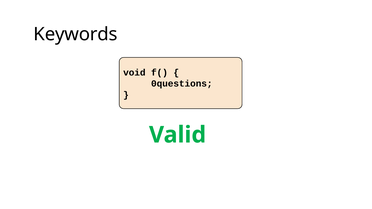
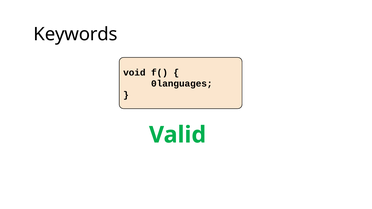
0questions: 0questions -> 0languages
